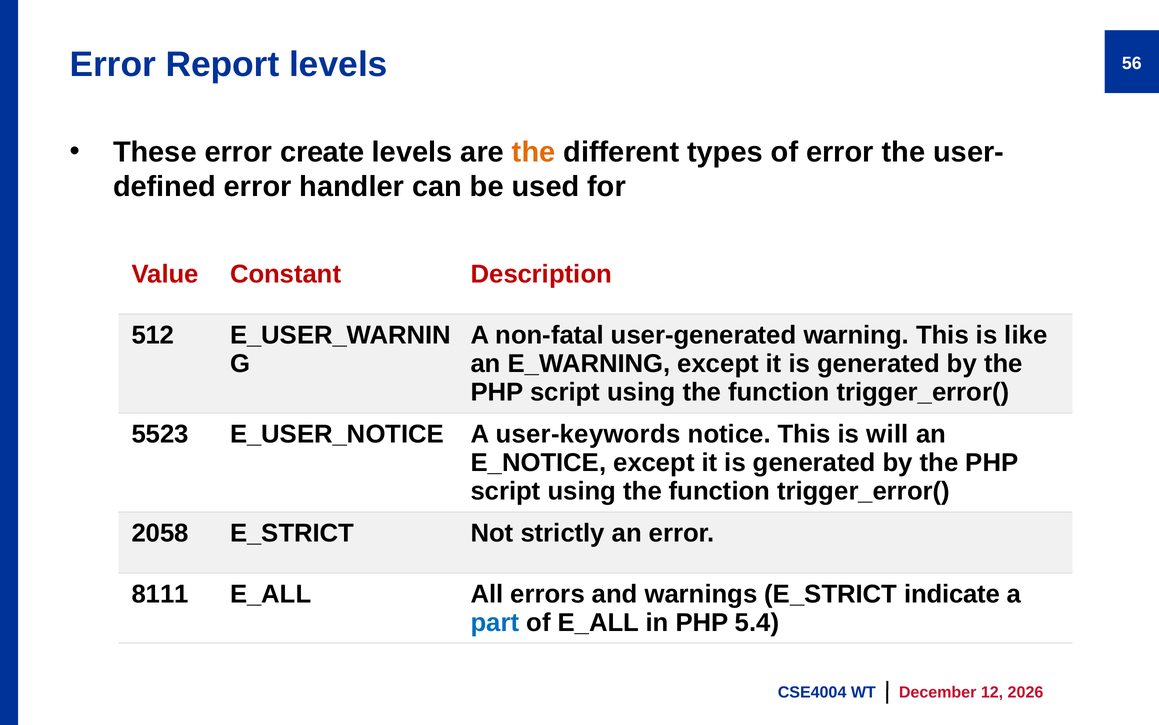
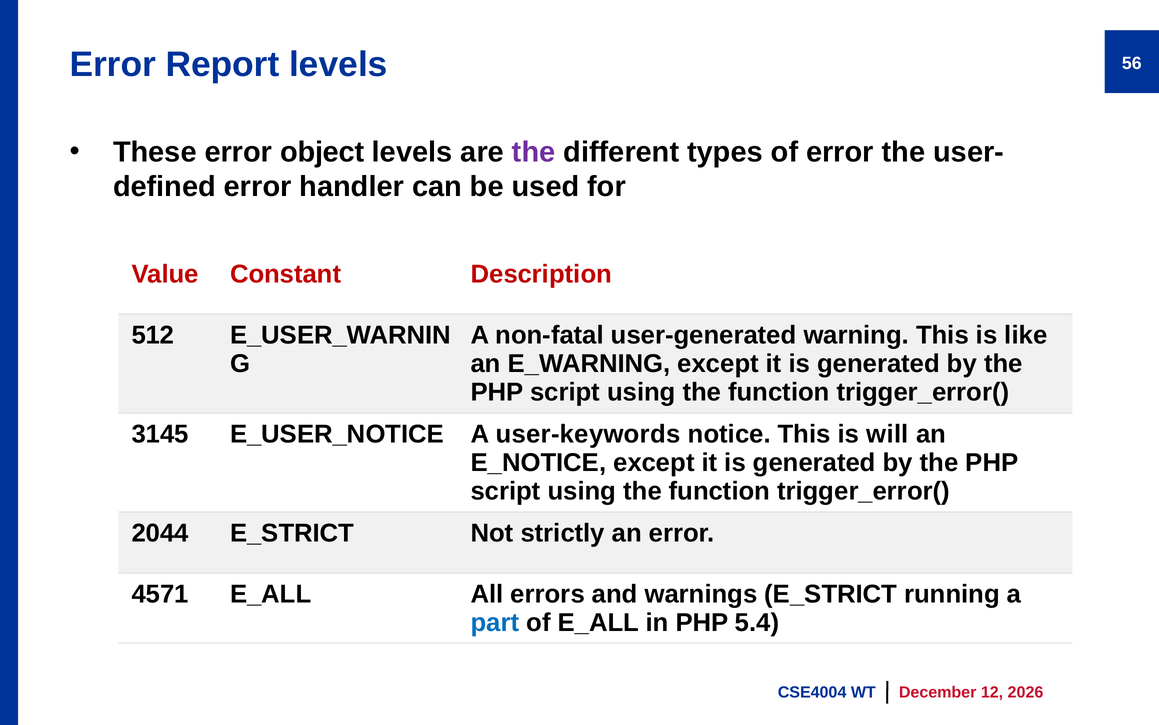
create: create -> object
the at (534, 152) colour: orange -> purple
5523: 5523 -> 3145
2058: 2058 -> 2044
8111: 8111 -> 4571
indicate: indicate -> running
